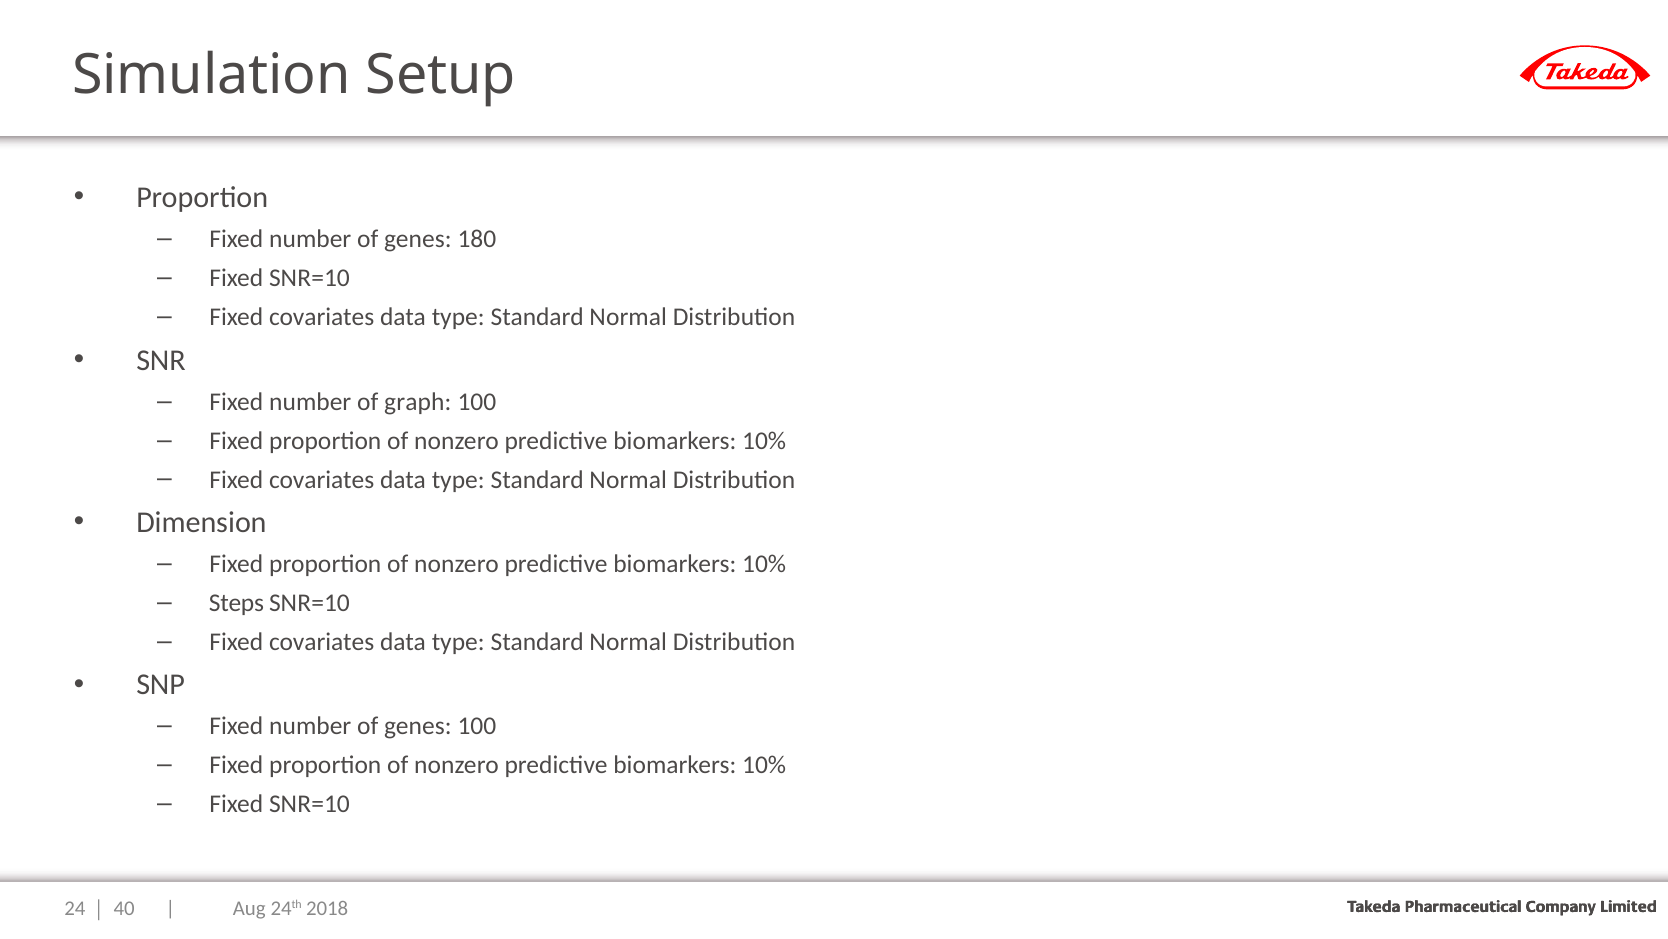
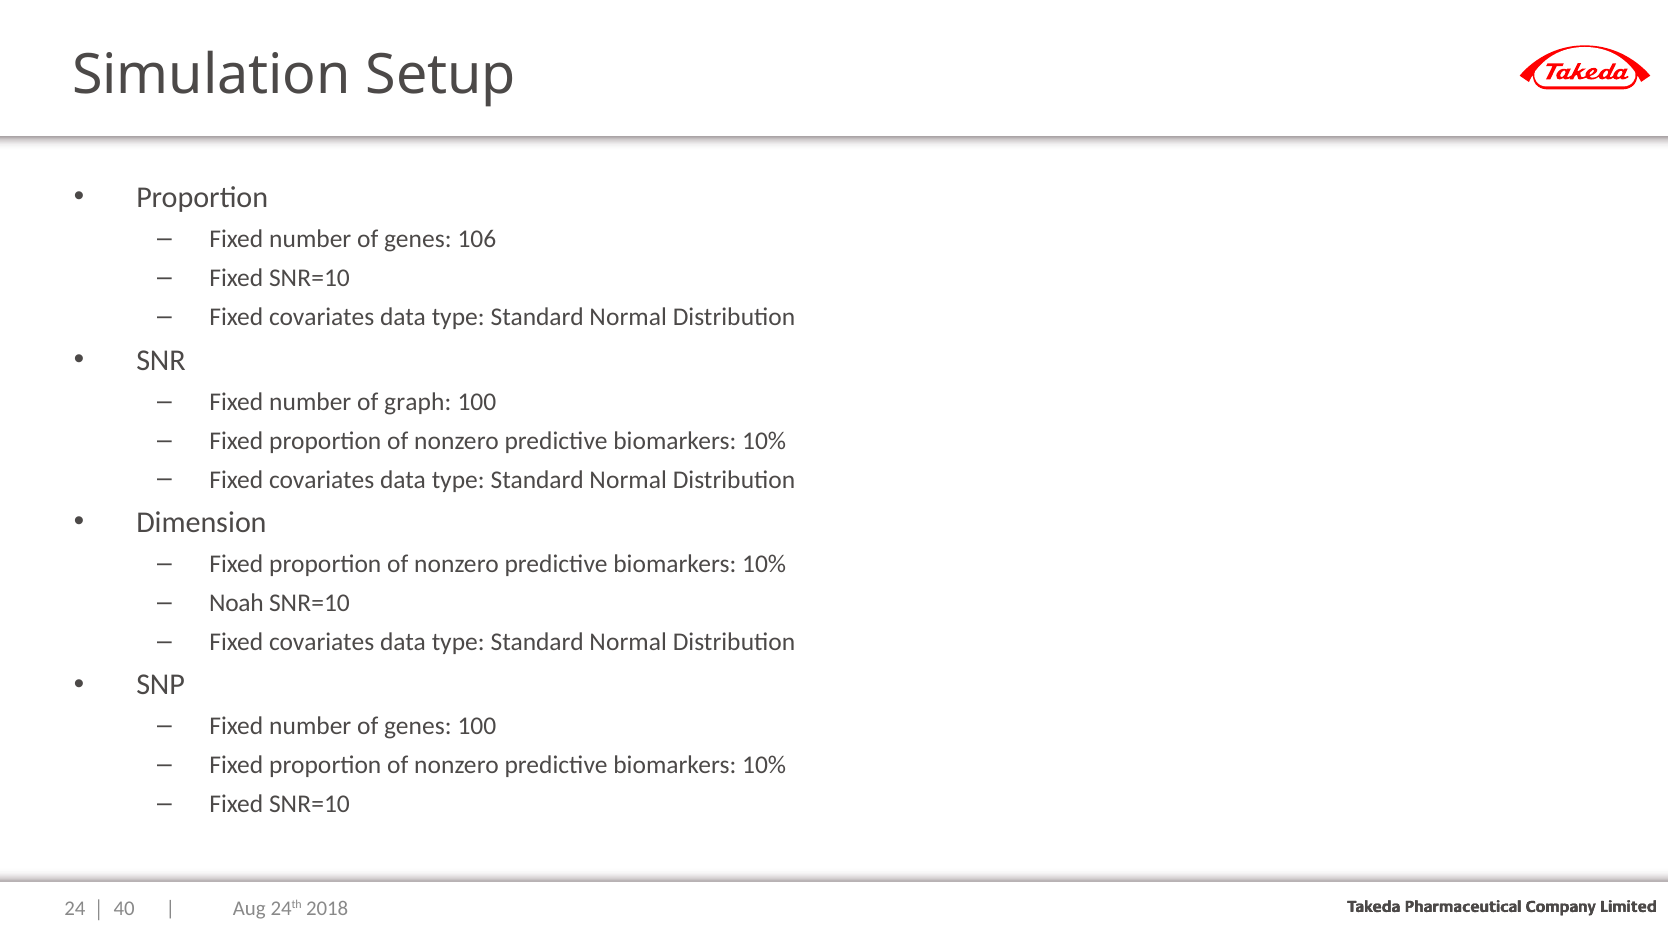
180: 180 -> 106
Steps: Steps -> Noah
